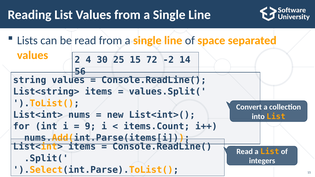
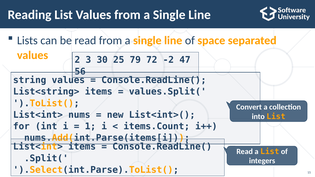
4: 4 -> 3
25 15: 15 -> 79
14: 14 -> 47
9: 9 -> 1
